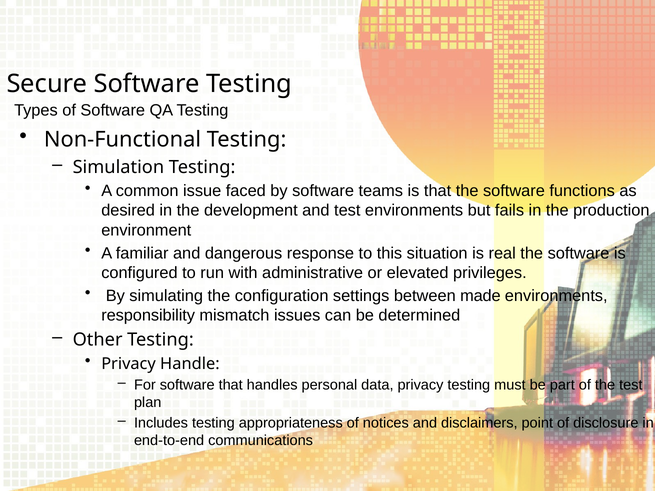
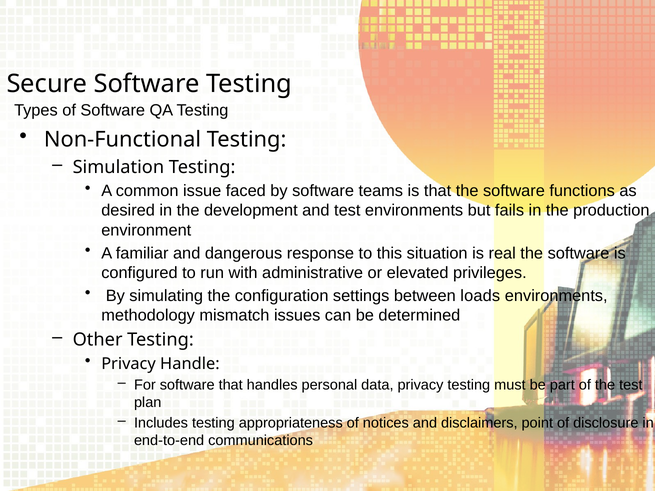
made: made -> loads
responsibility: responsibility -> methodology
